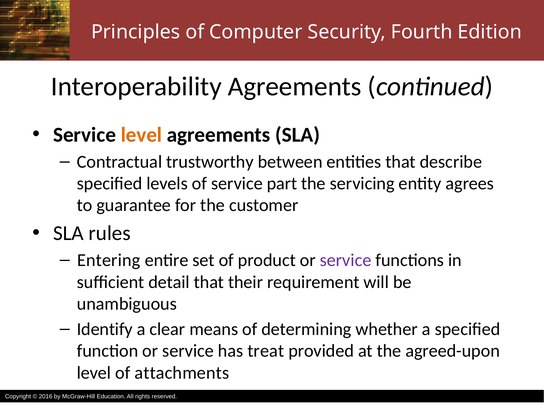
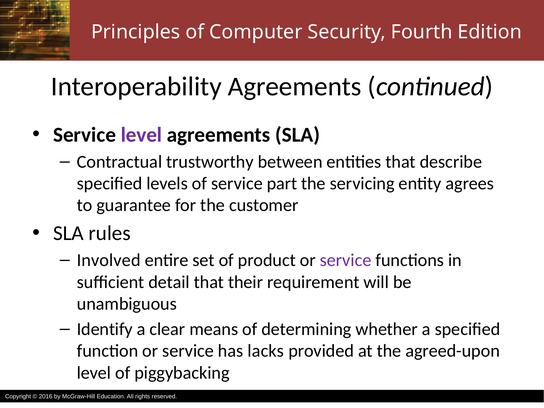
level at (141, 135) colour: orange -> purple
Entering: Entering -> Involved
treat: treat -> lacks
attachments: attachments -> piggybacking
